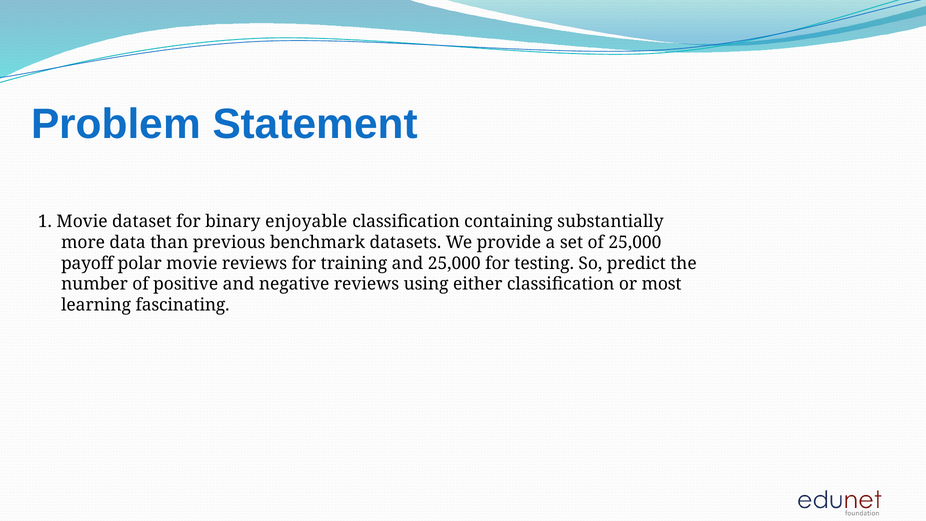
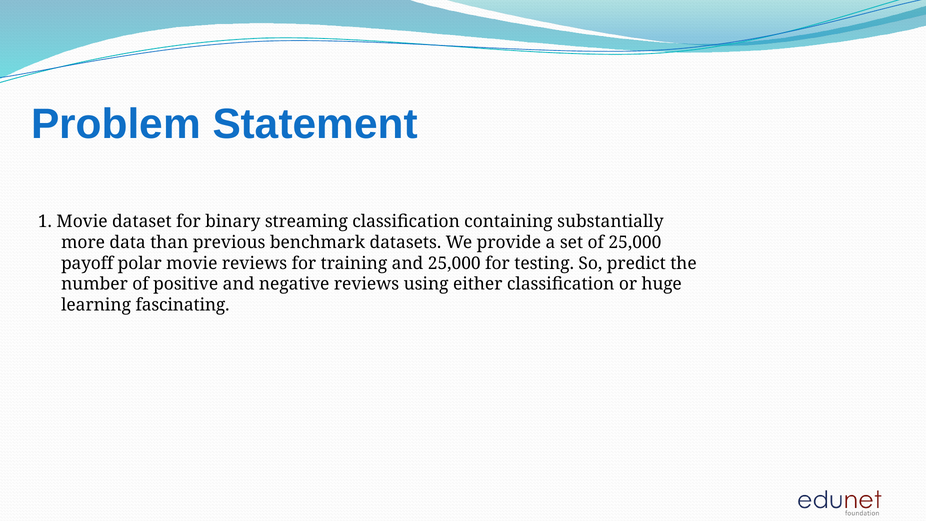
enjoyable: enjoyable -> streaming
most: most -> huge
